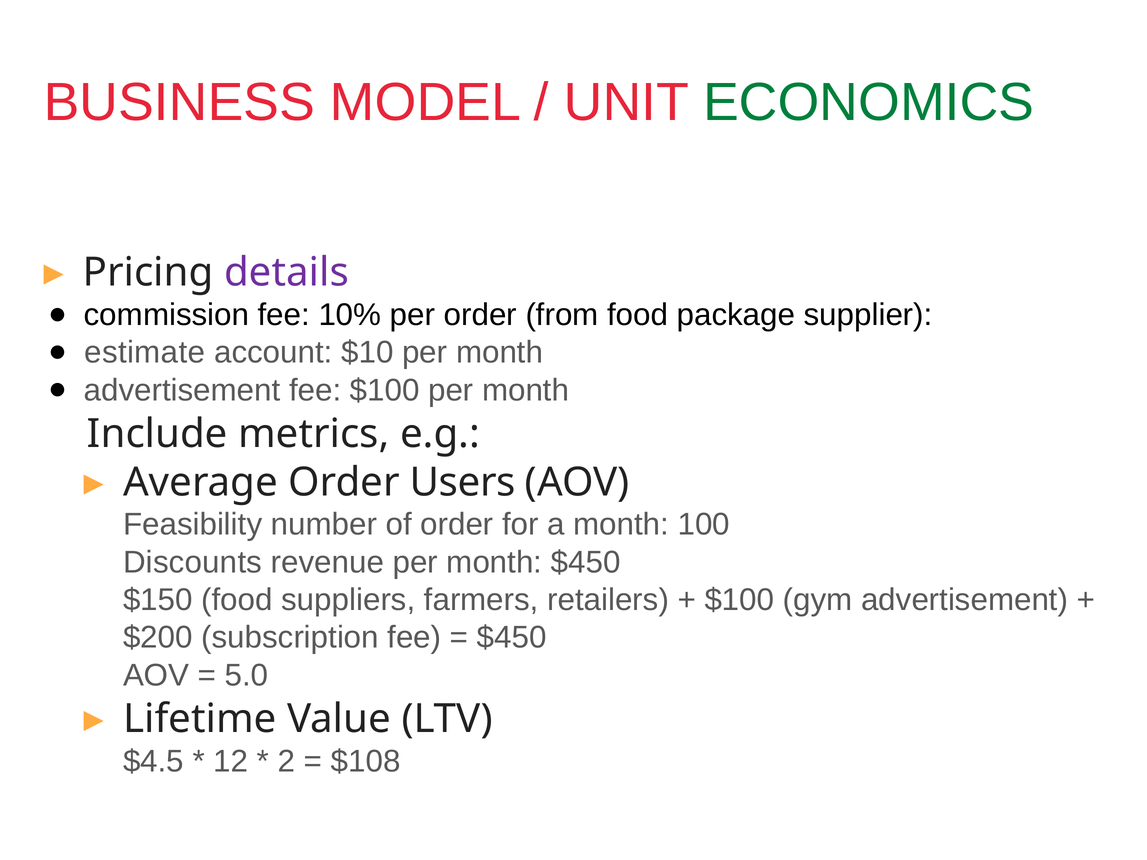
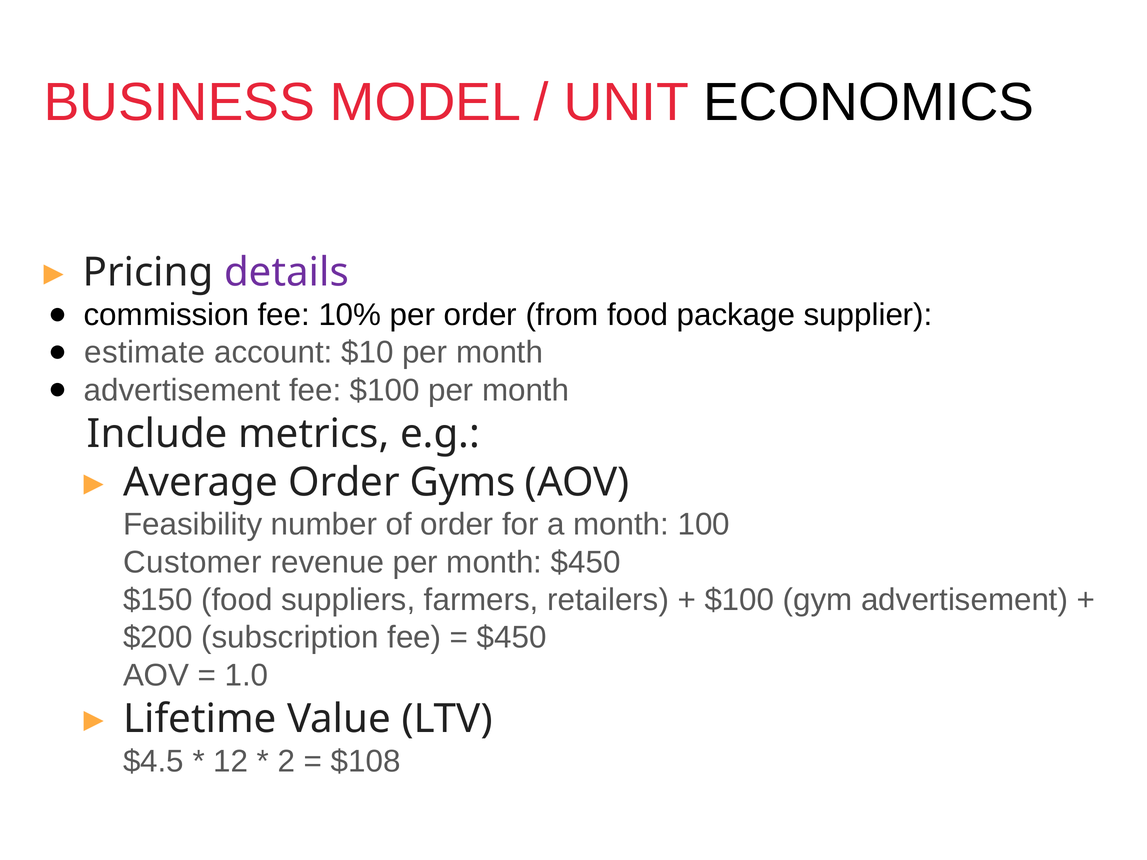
ECONOMICS colour: green -> black
Users: Users -> Gyms
Discounts: Discounts -> Customer
5.0: 5.0 -> 1.0
